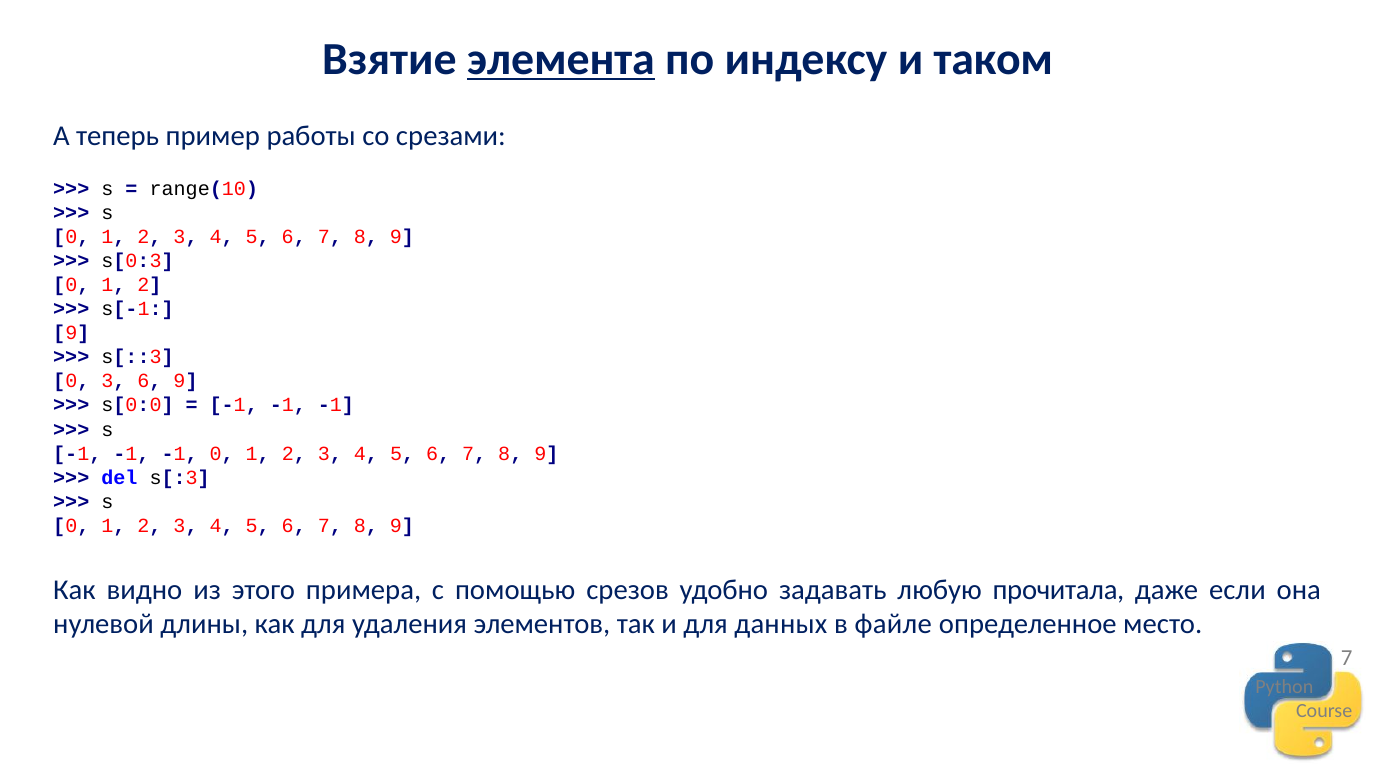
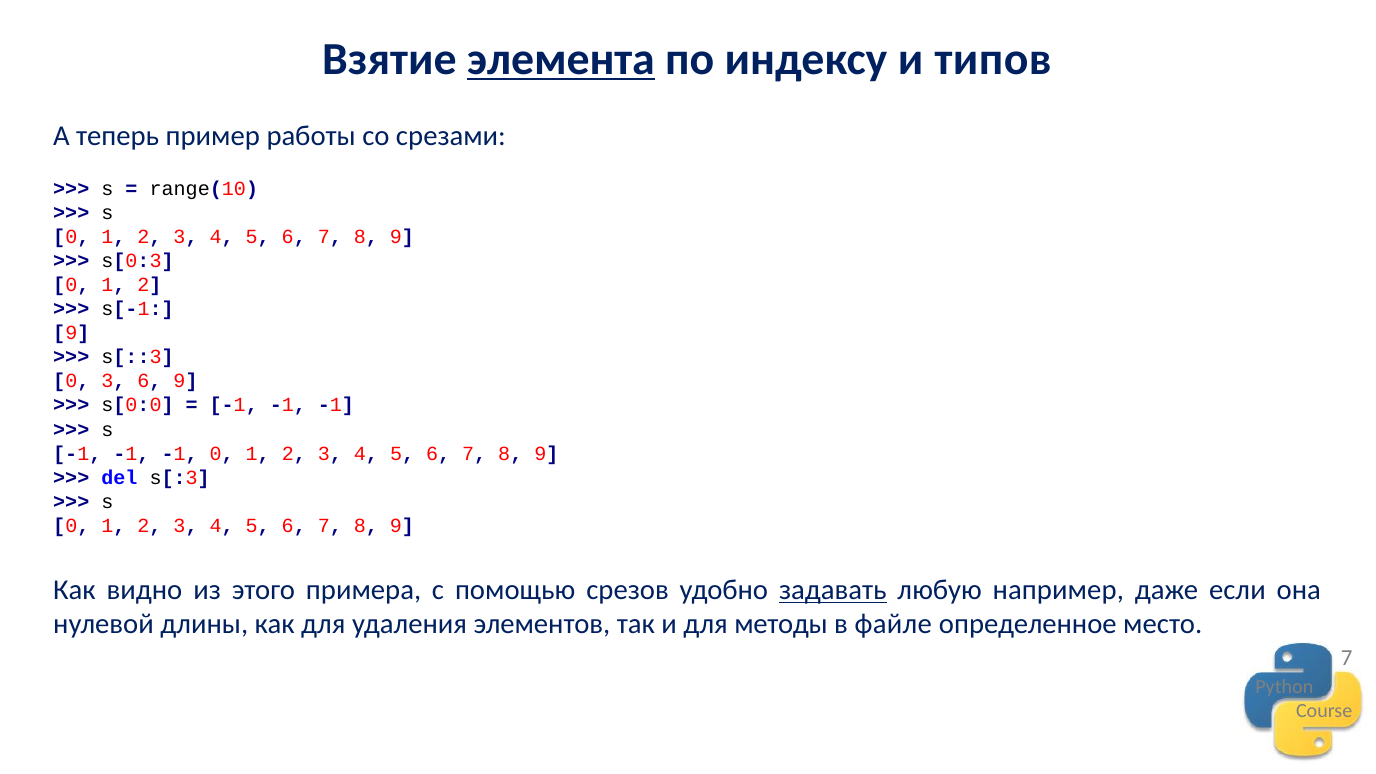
таком: таком -> типов
задавать underline: none -> present
прочитала: прочитала -> например
данных: данных -> методы
